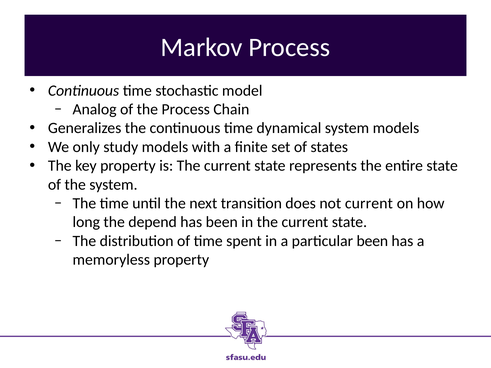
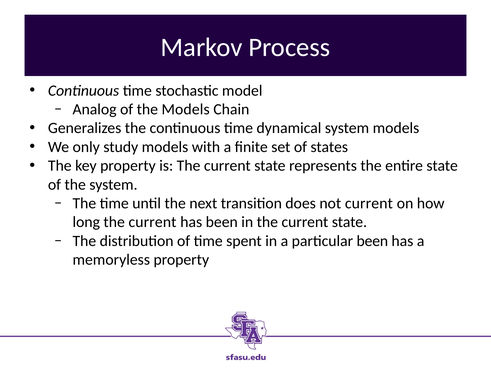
the Process: Process -> Models
long the depend: depend -> current
